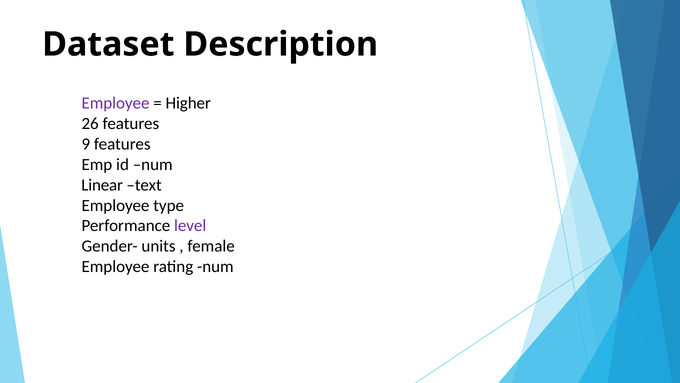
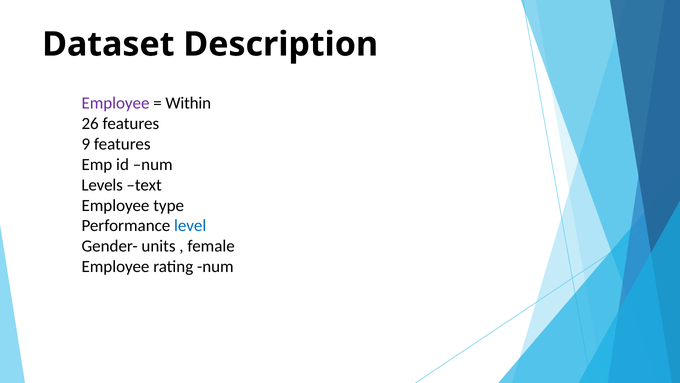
Higher: Higher -> Within
Linear: Linear -> Levels
level colour: purple -> blue
